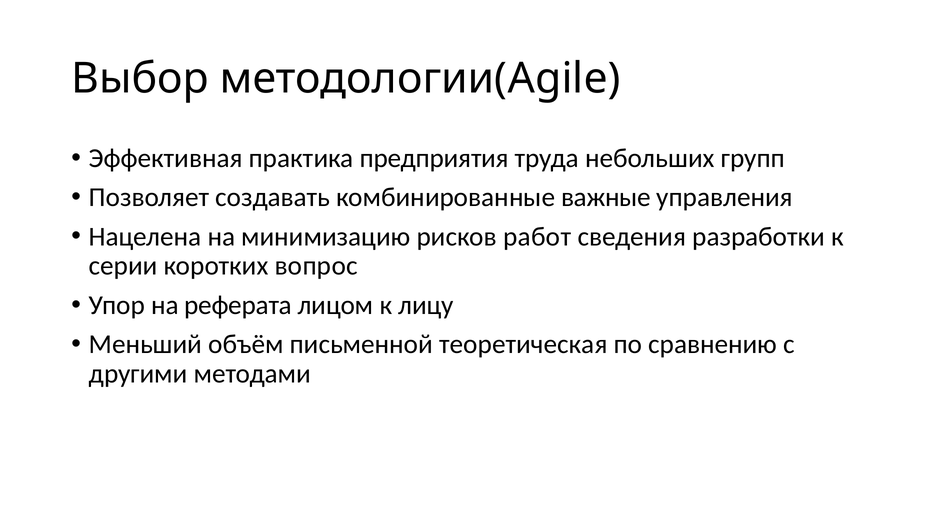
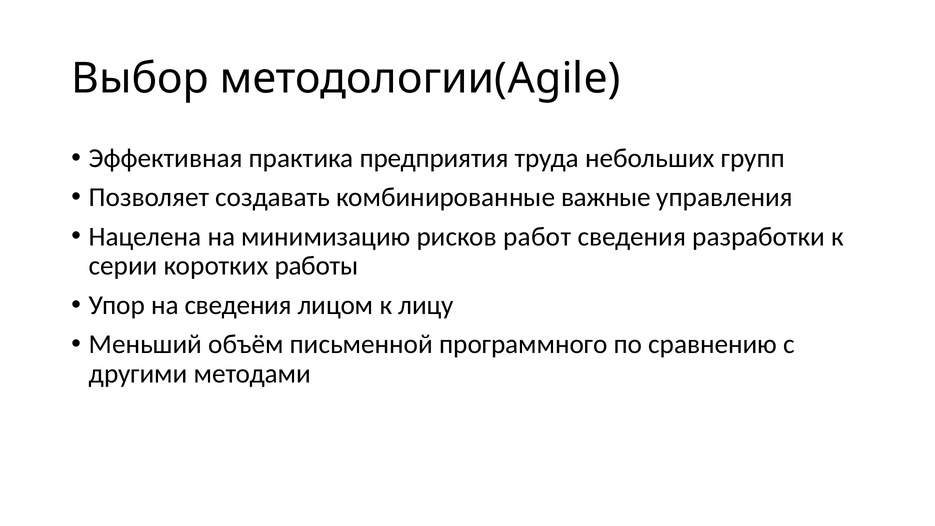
вопрос: вопрос -> работы
на реферата: реферата -> сведения
теоретическая: теоретическая -> программного
